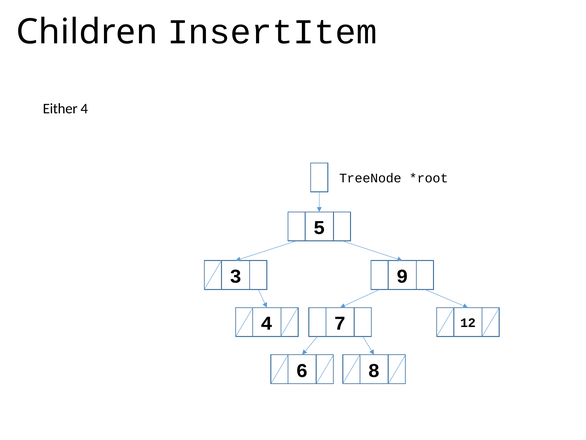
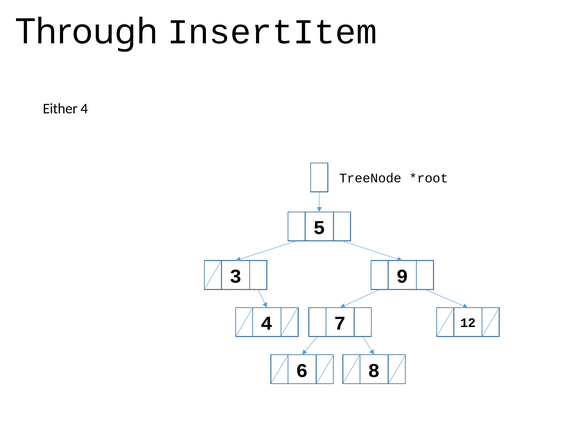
Children: Children -> Through
